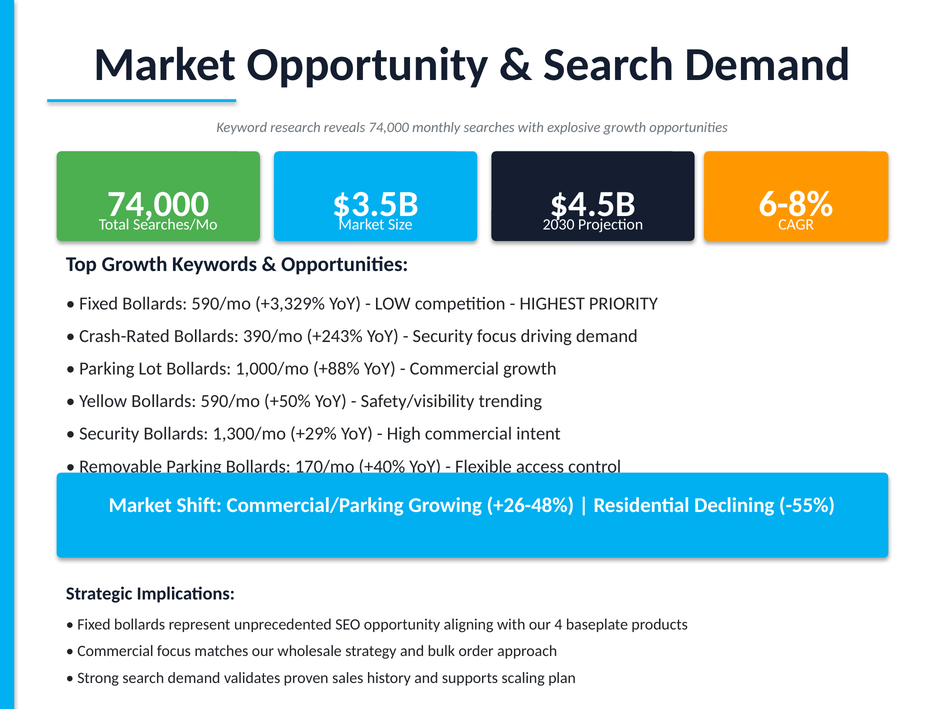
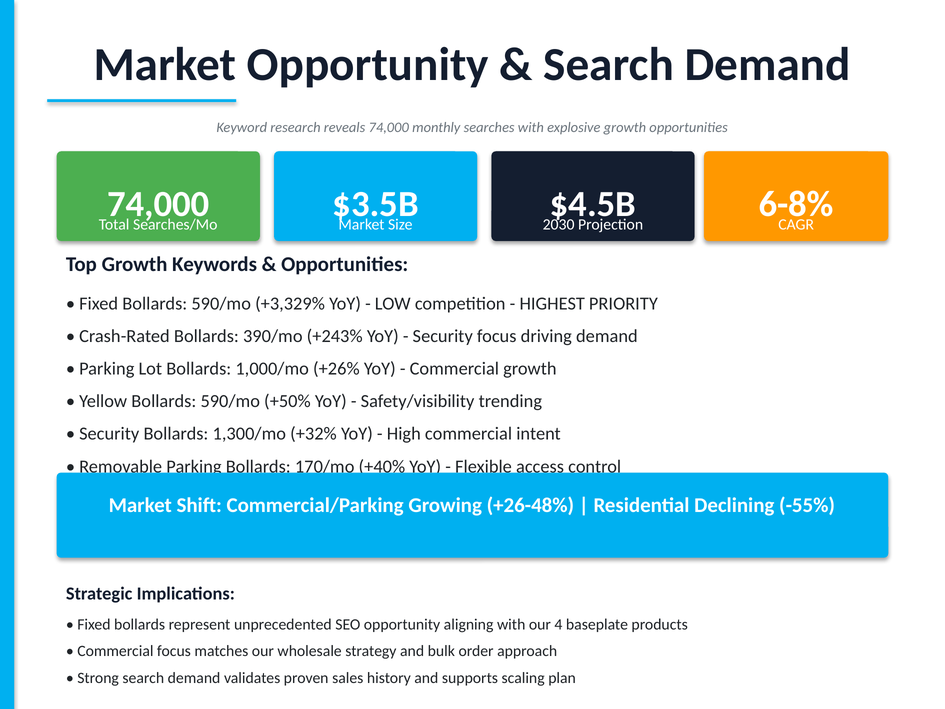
+88%: +88% -> +26%
+29%: +29% -> +32%
